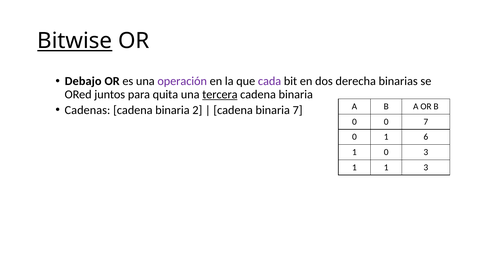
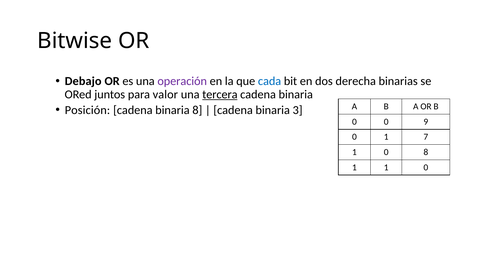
Bitwise underline: present -> none
cada colour: purple -> blue
quita: quita -> valor
Cadenas: Cadenas -> Posición
binaria 2: 2 -> 8
binaria 7: 7 -> 3
0 7: 7 -> 9
6: 6 -> 7
0 3: 3 -> 8
1 1 3: 3 -> 0
